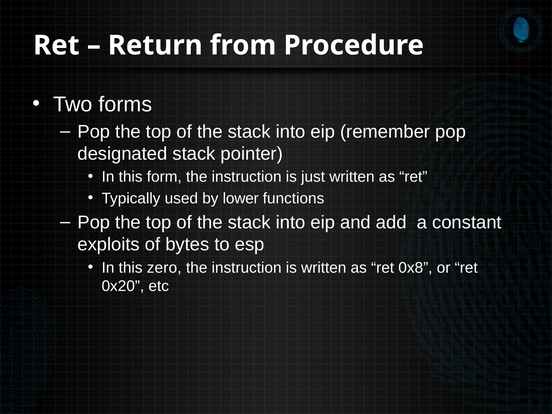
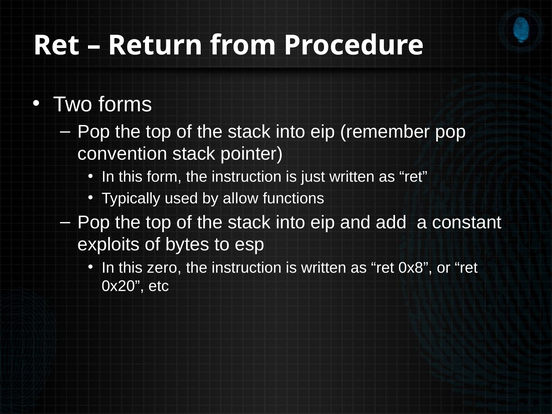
designated: designated -> convention
lower: lower -> allow
